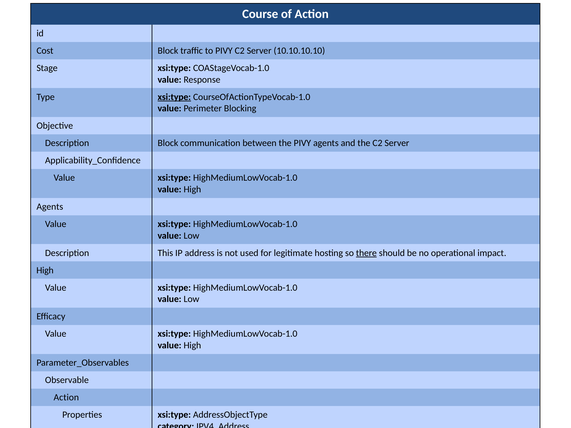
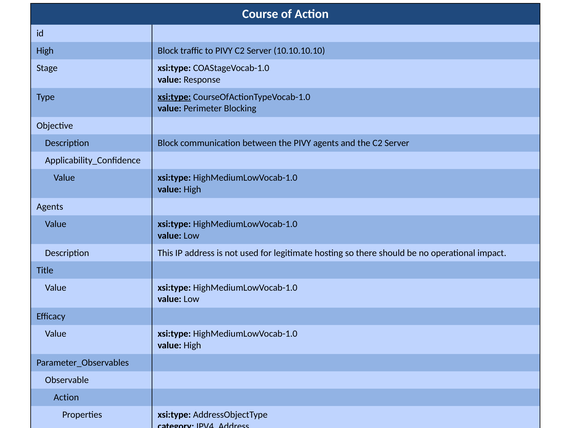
Cost at (45, 51): Cost -> High
there underline: present -> none
High at (45, 270): High -> Title
